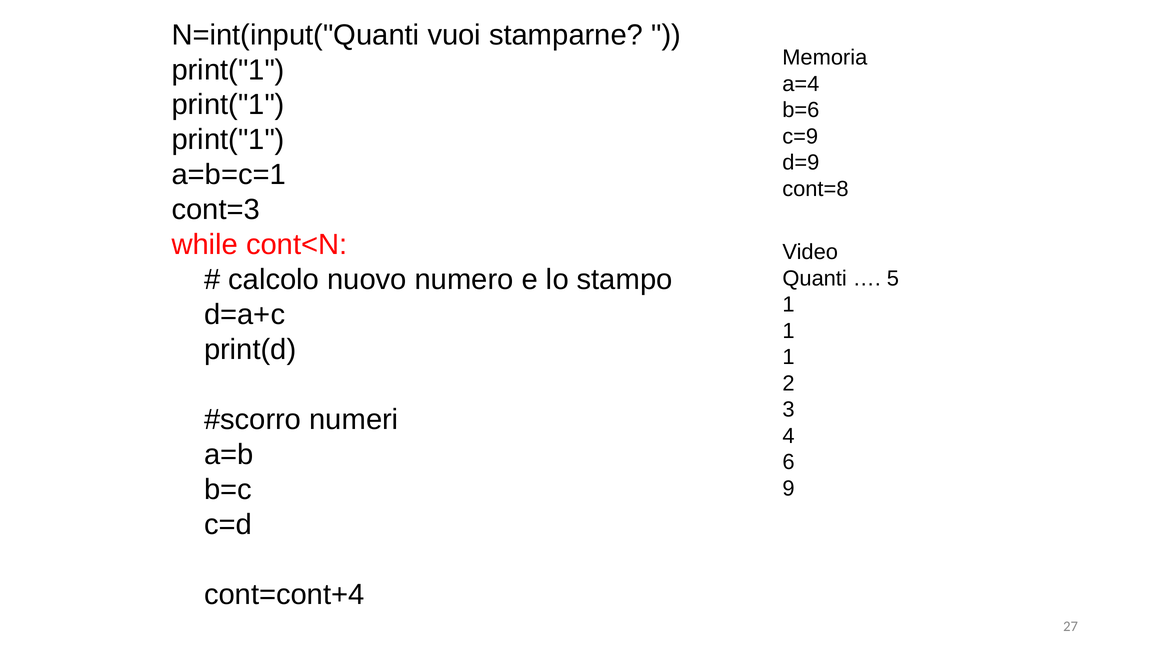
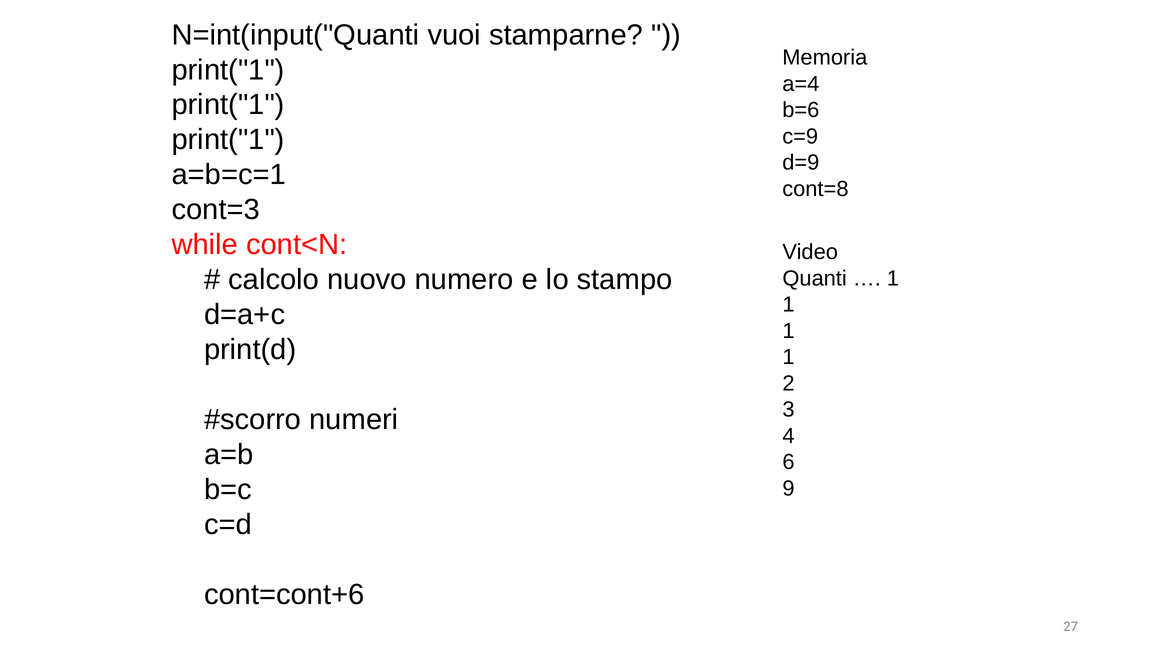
5 at (893, 279): 5 -> 1
cont=cont+4: cont=cont+4 -> cont=cont+6
